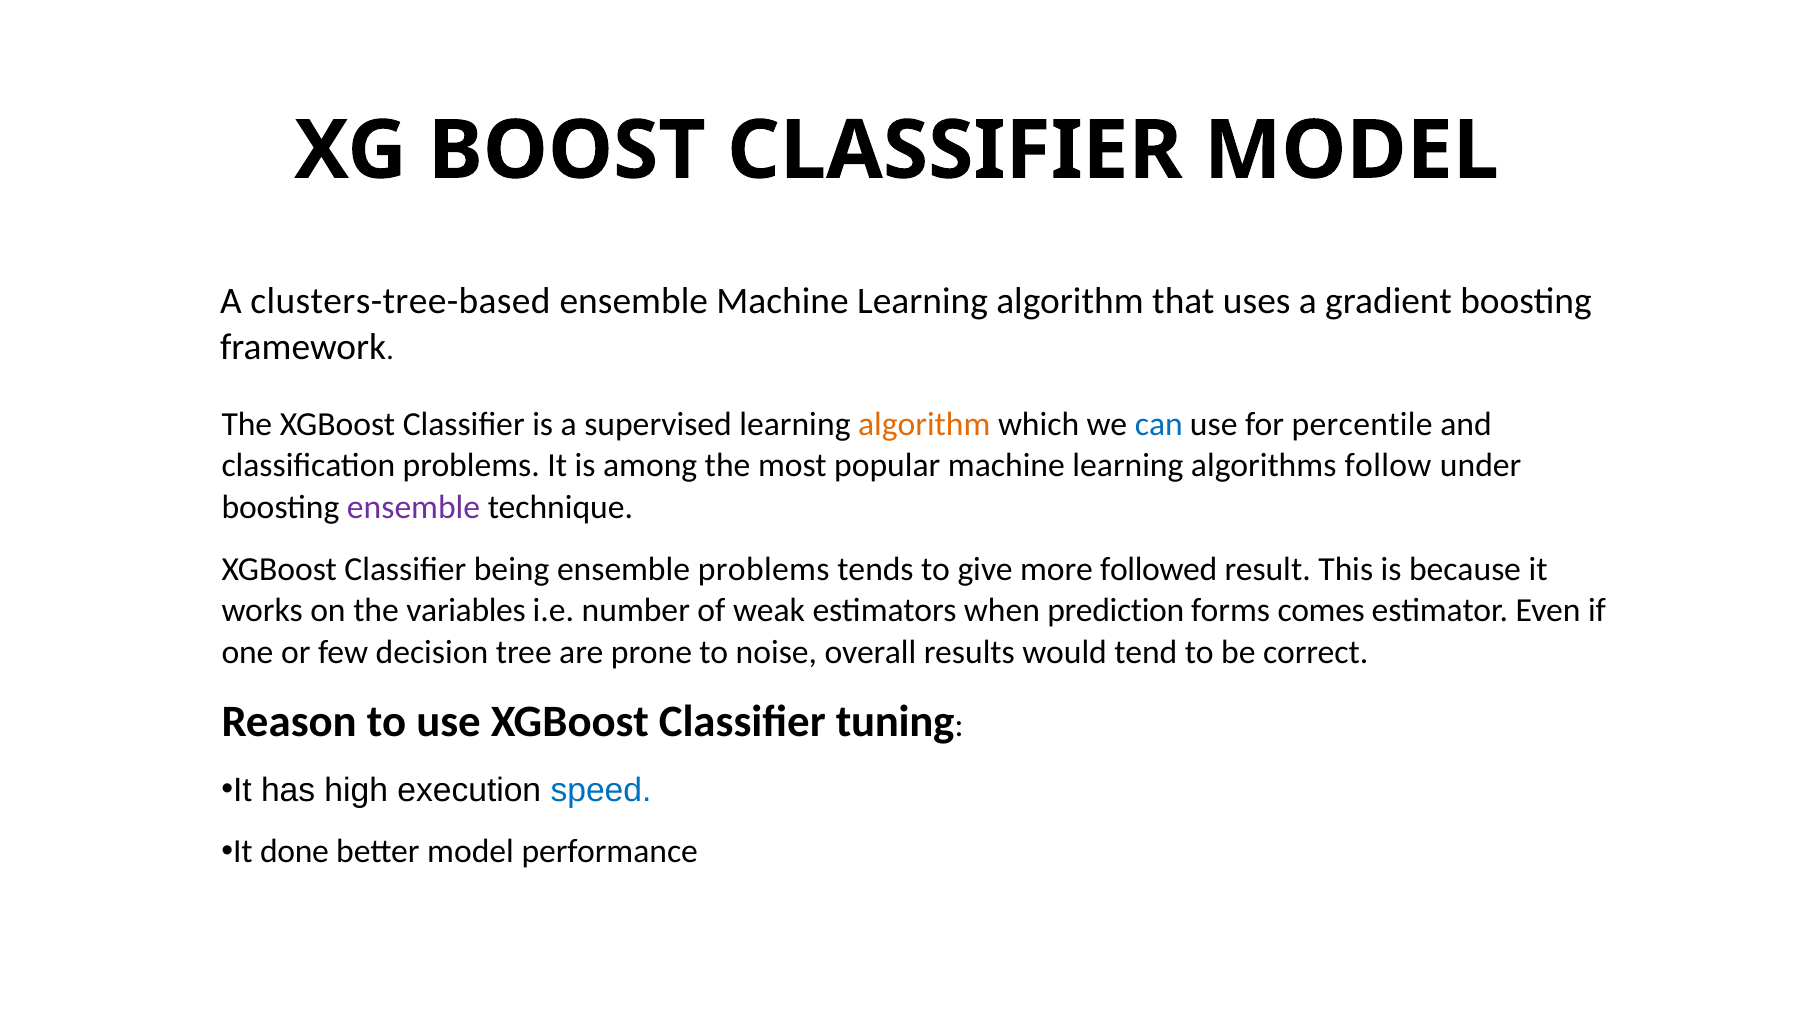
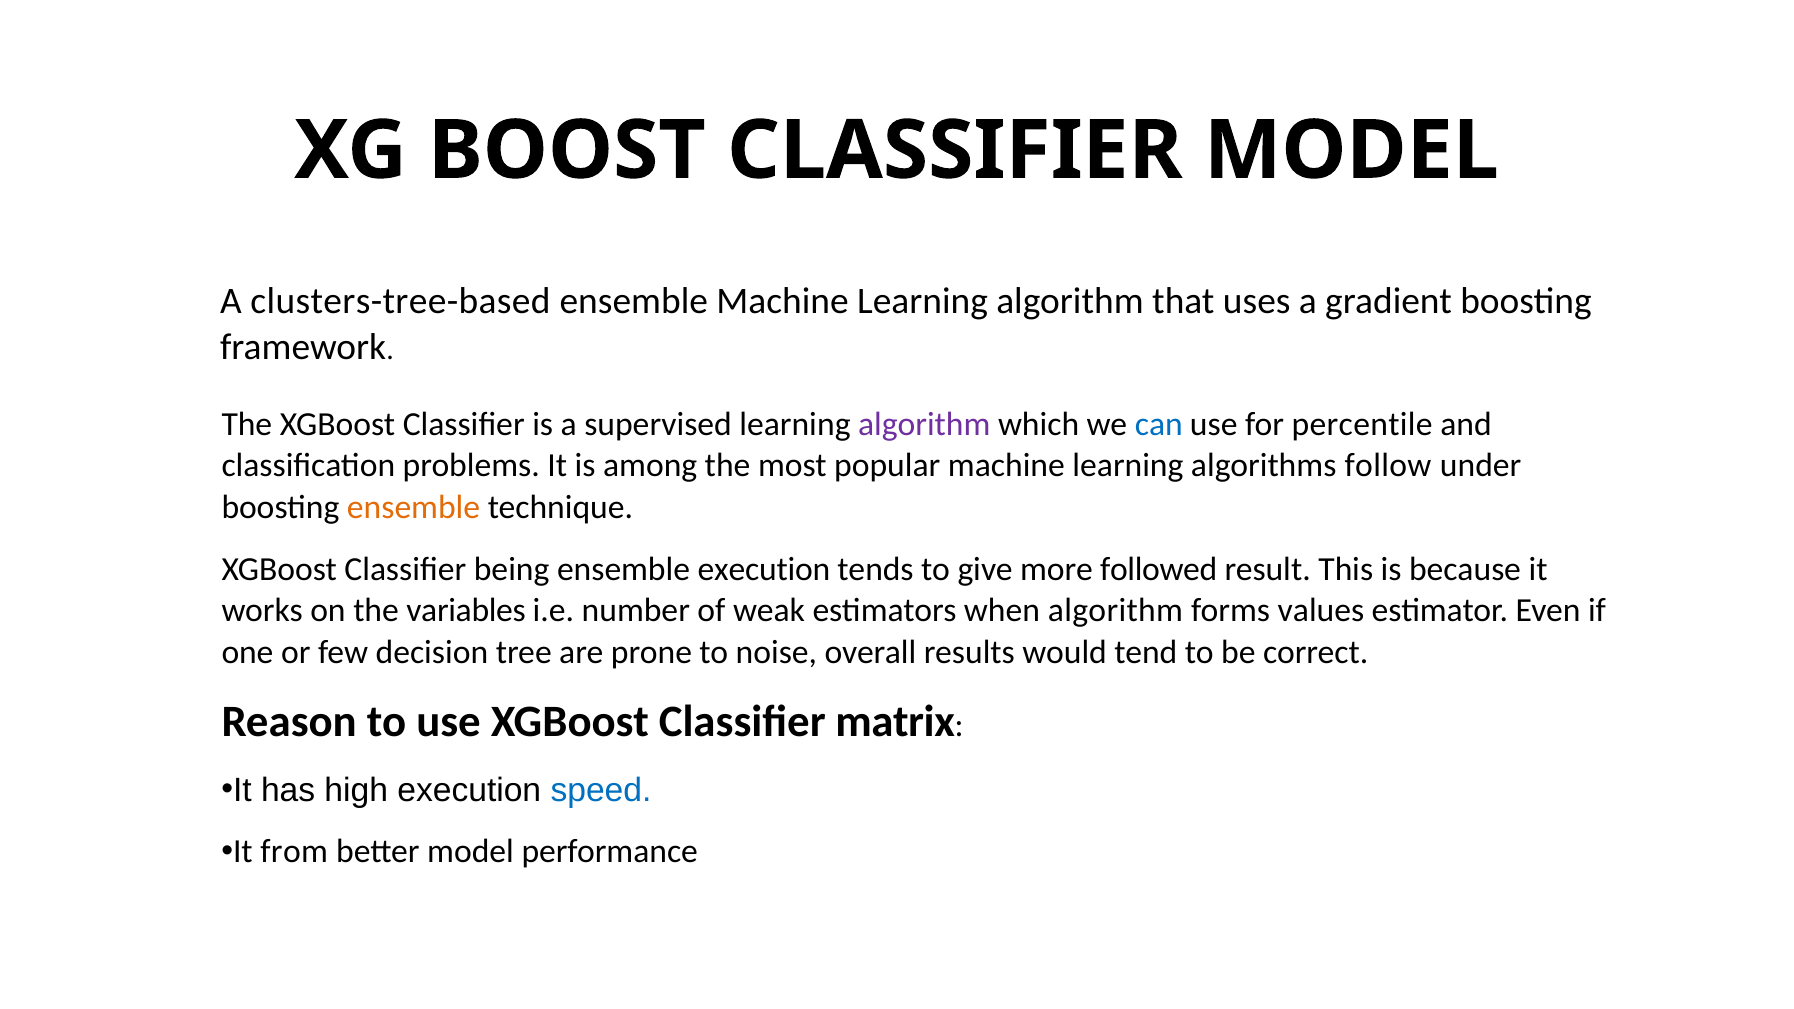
algorithm at (924, 424) colour: orange -> purple
ensemble at (414, 507) colour: purple -> orange
ensemble problems: problems -> execution
when prediction: prediction -> algorithm
comes: comes -> values
tuning: tuning -> matrix
done: done -> from
